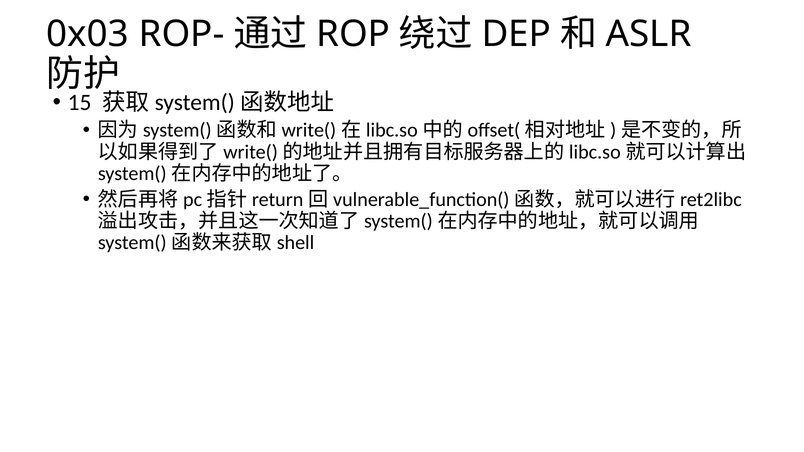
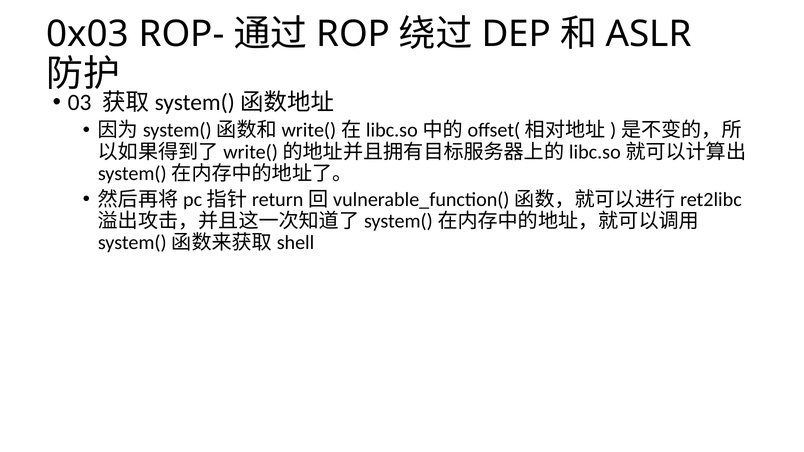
15: 15 -> 03
